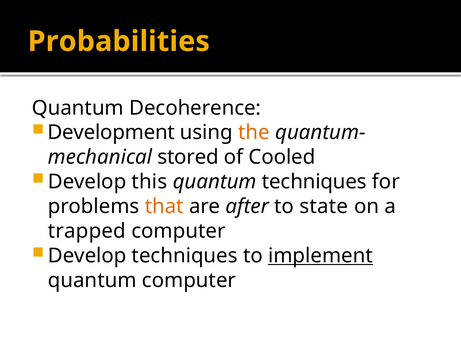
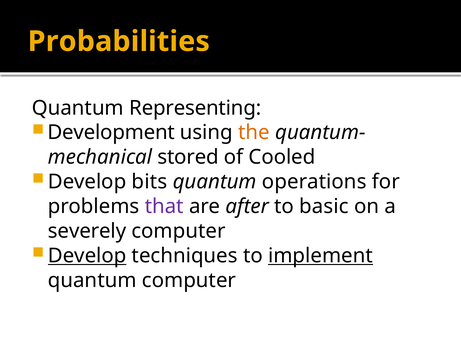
Decoherence: Decoherence -> Representing
this: this -> bits
quantum techniques: techniques -> operations
that colour: orange -> purple
state: state -> basic
trapped: trapped -> severely
Develop at (87, 256) underline: none -> present
